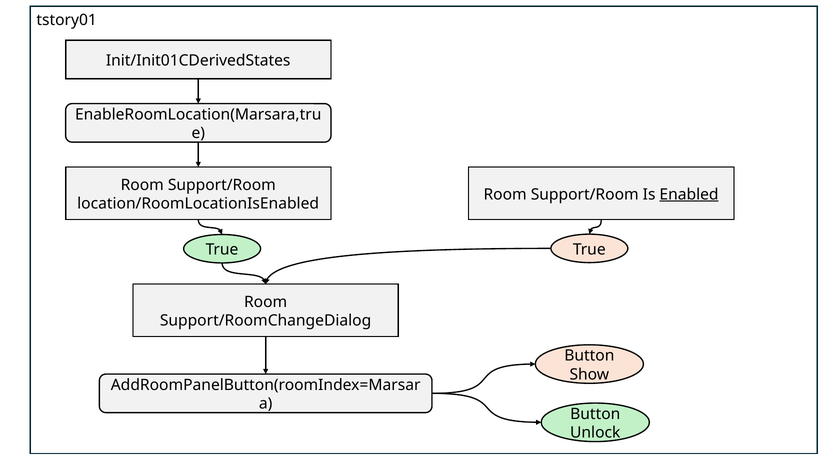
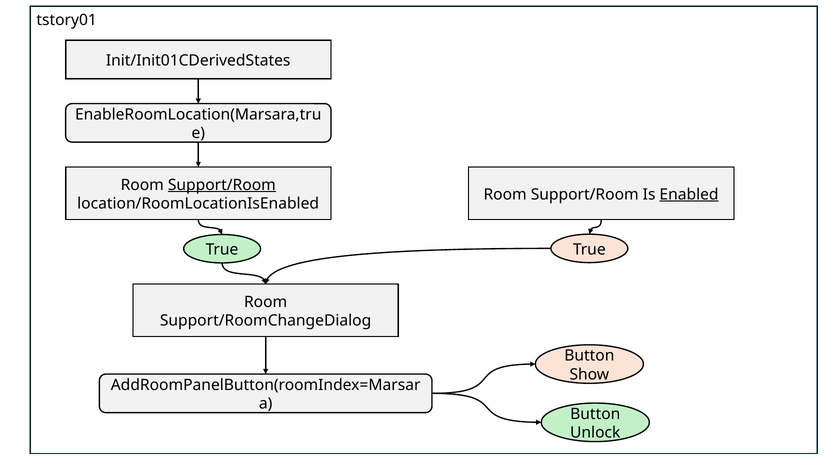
Support/Room at (222, 185) underline: none -> present
